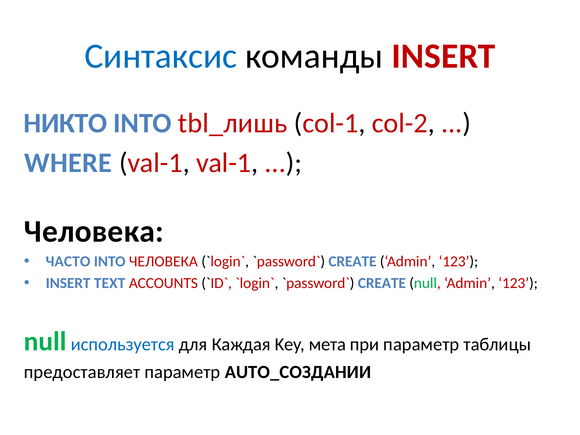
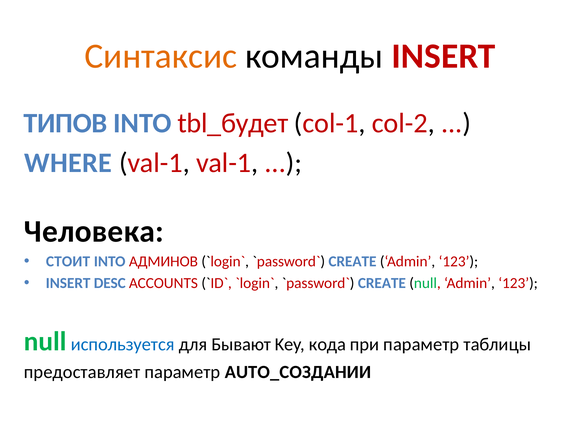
Синтаксис colour: blue -> orange
НИКТО: НИКТО -> ТИПОВ
tbl_лишь: tbl_лишь -> tbl_будет
ЧАСТО: ЧАСТО -> СТОИТ
INTO ЧЕЛОВЕКА: ЧЕЛОВЕКА -> АДМИНОВ
TEXT: TEXT -> DESC
Каждая: Каждая -> Бывают
мета: мета -> кода
